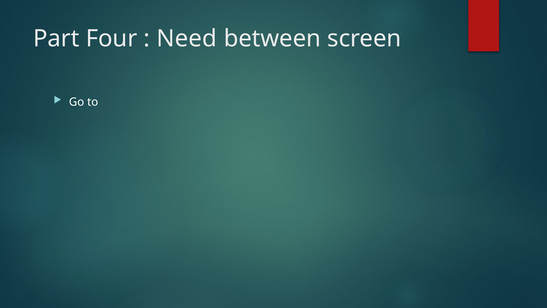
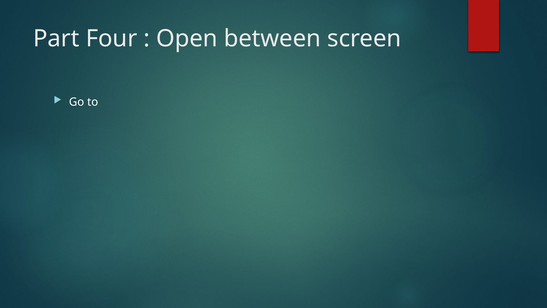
Need: Need -> Open
